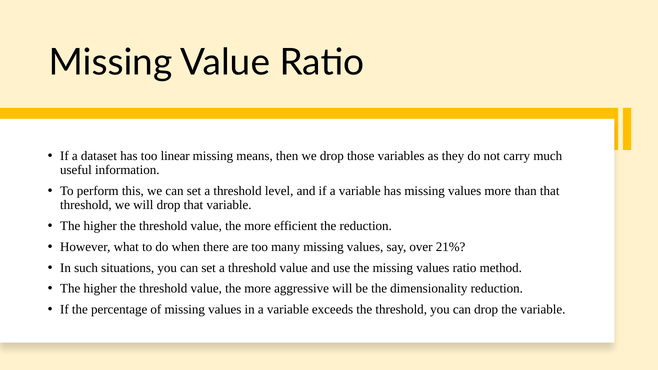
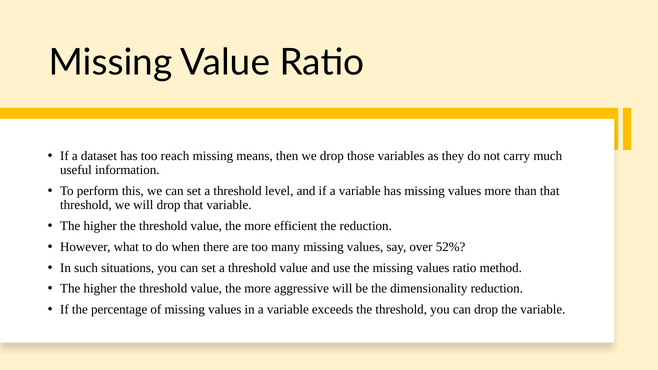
linear: linear -> reach
21%: 21% -> 52%
